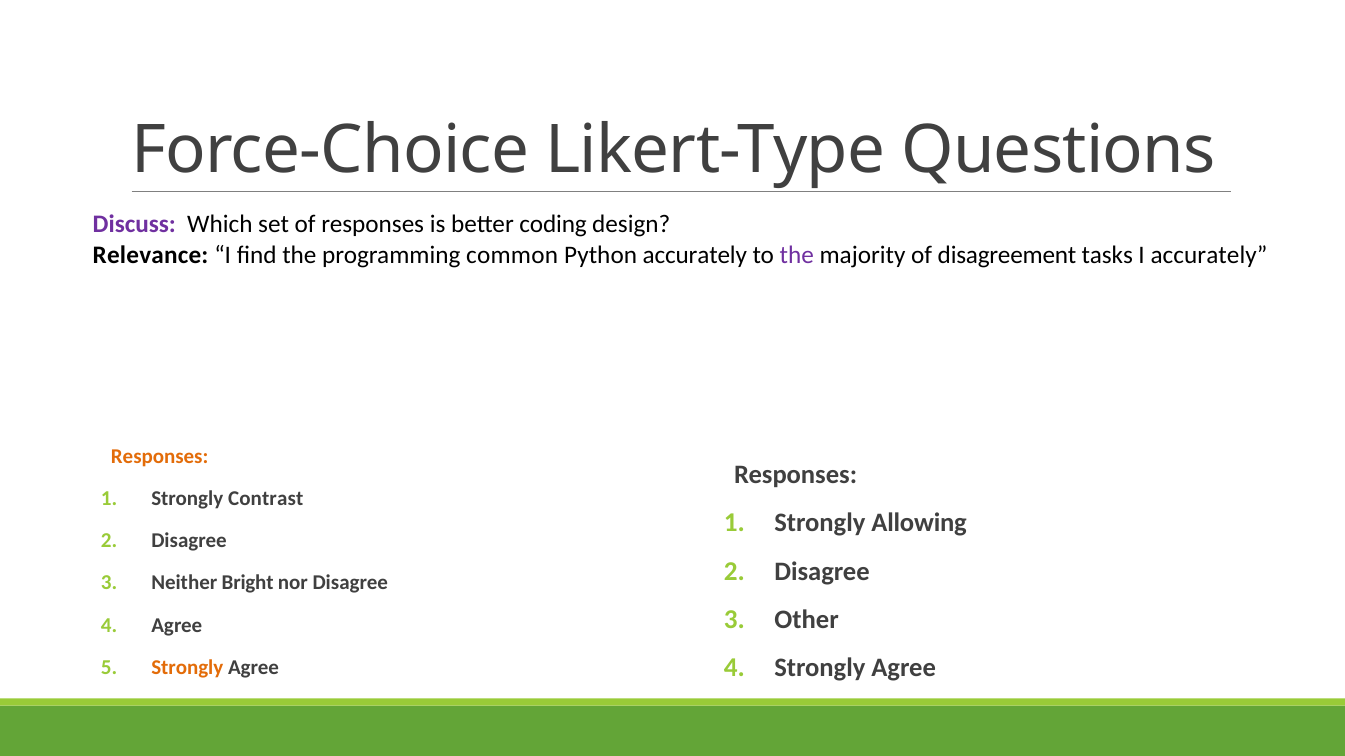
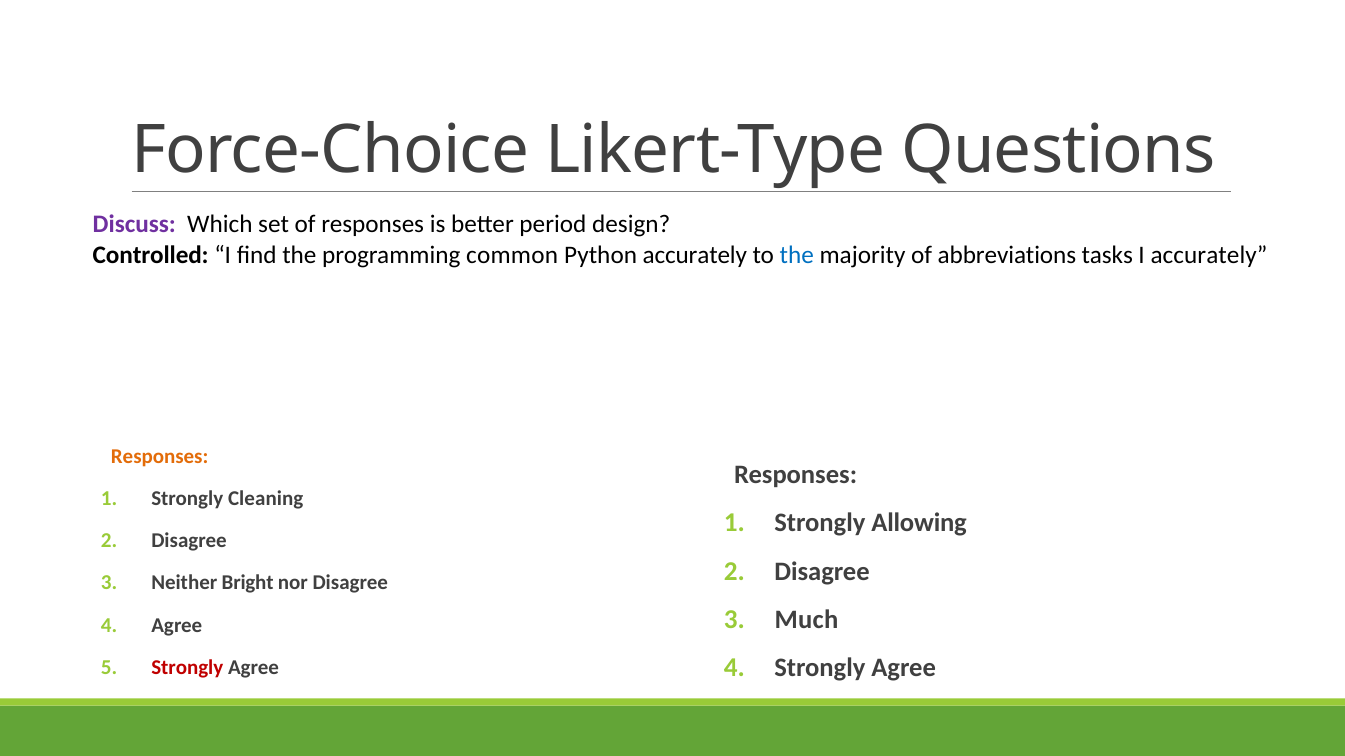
coding: coding -> period
Relevance: Relevance -> Controlled
the at (797, 255) colour: purple -> blue
disagreement: disagreement -> abbreviations
Contrast: Contrast -> Cleaning
Other: Other -> Much
Strongly at (187, 668) colour: orange -> red
